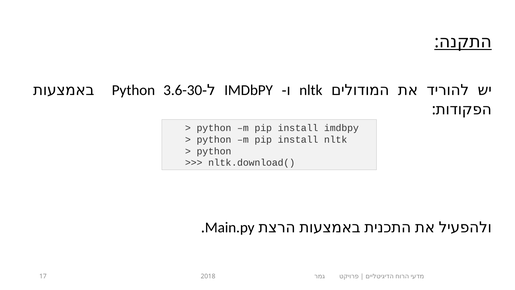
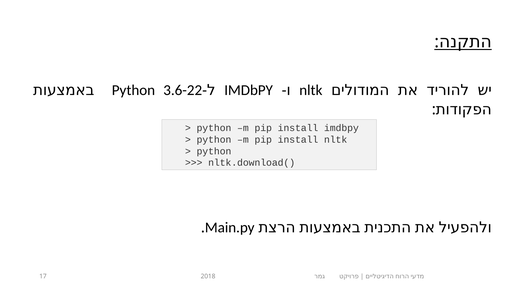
3.6-30: 3.6-30 -> 3.6-22
